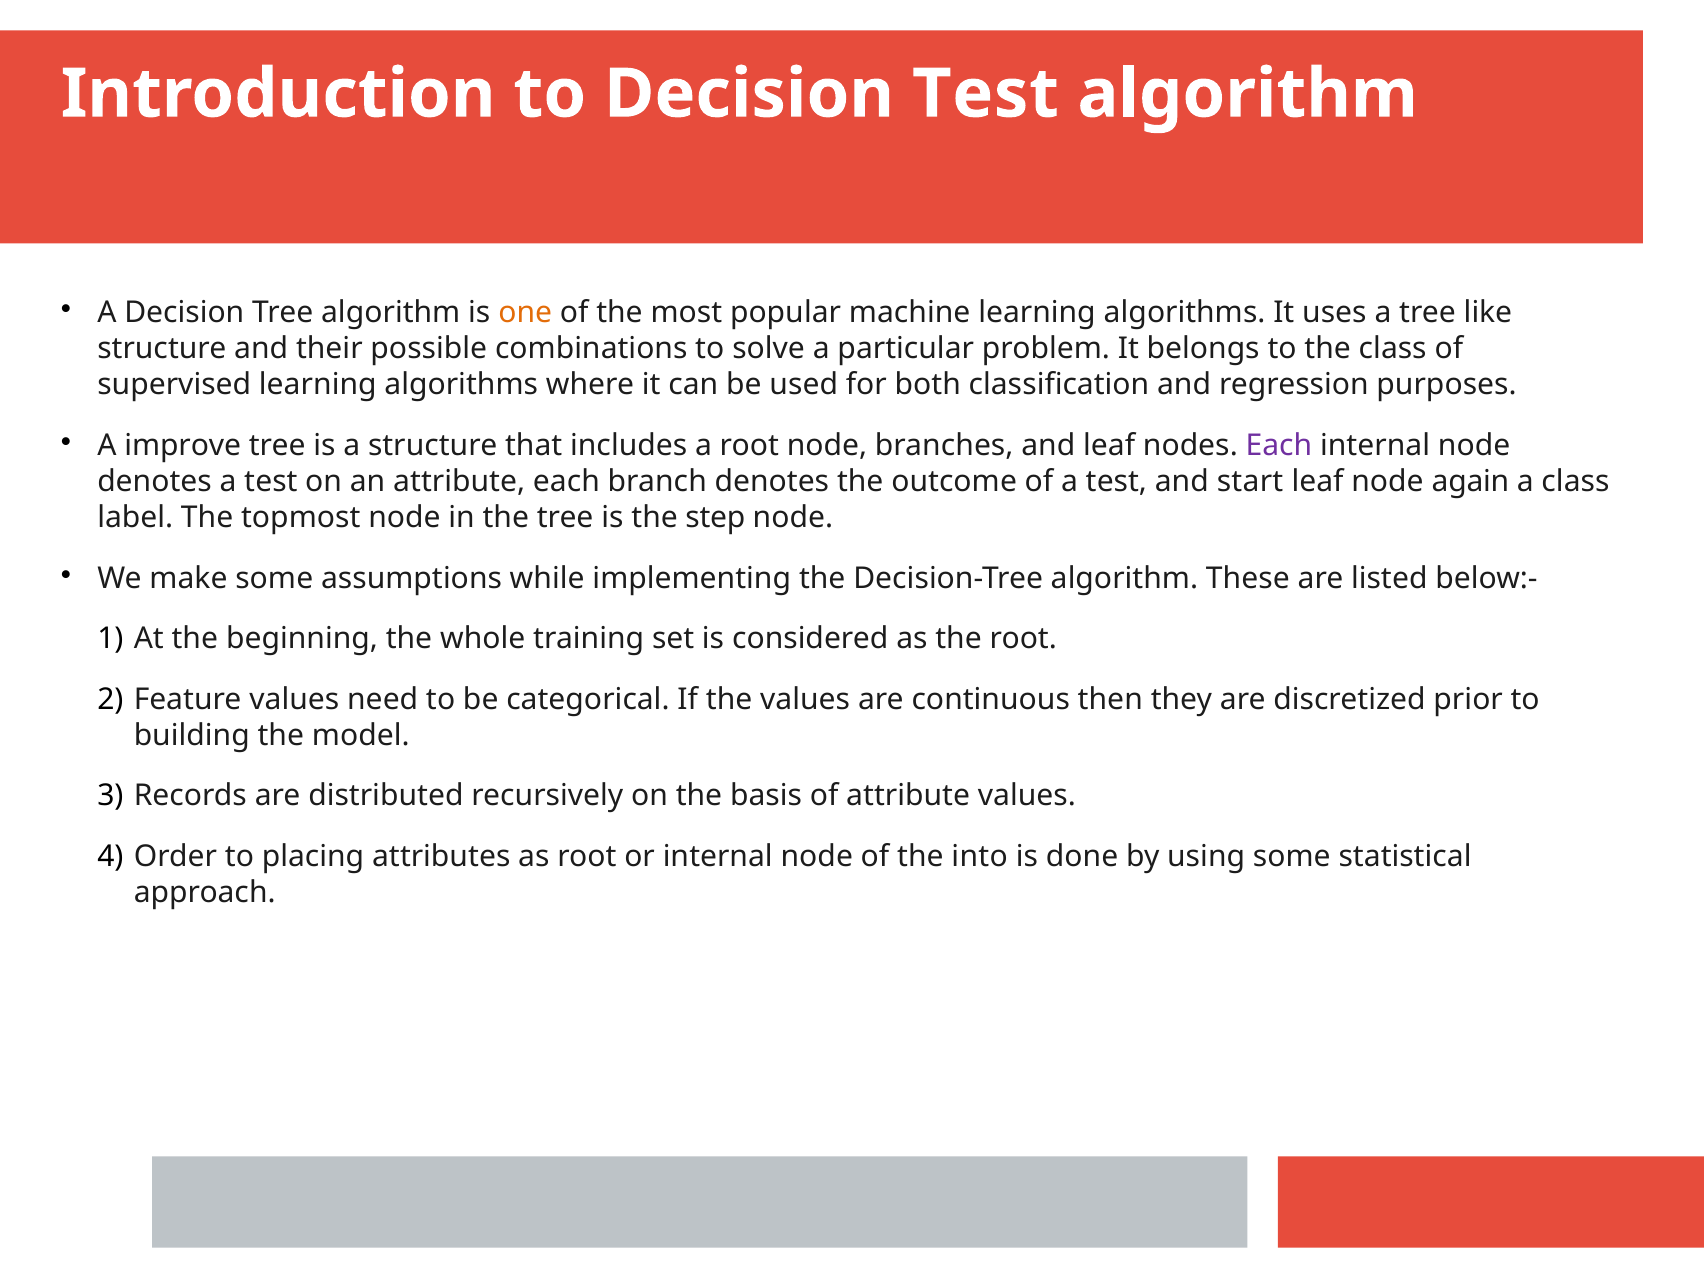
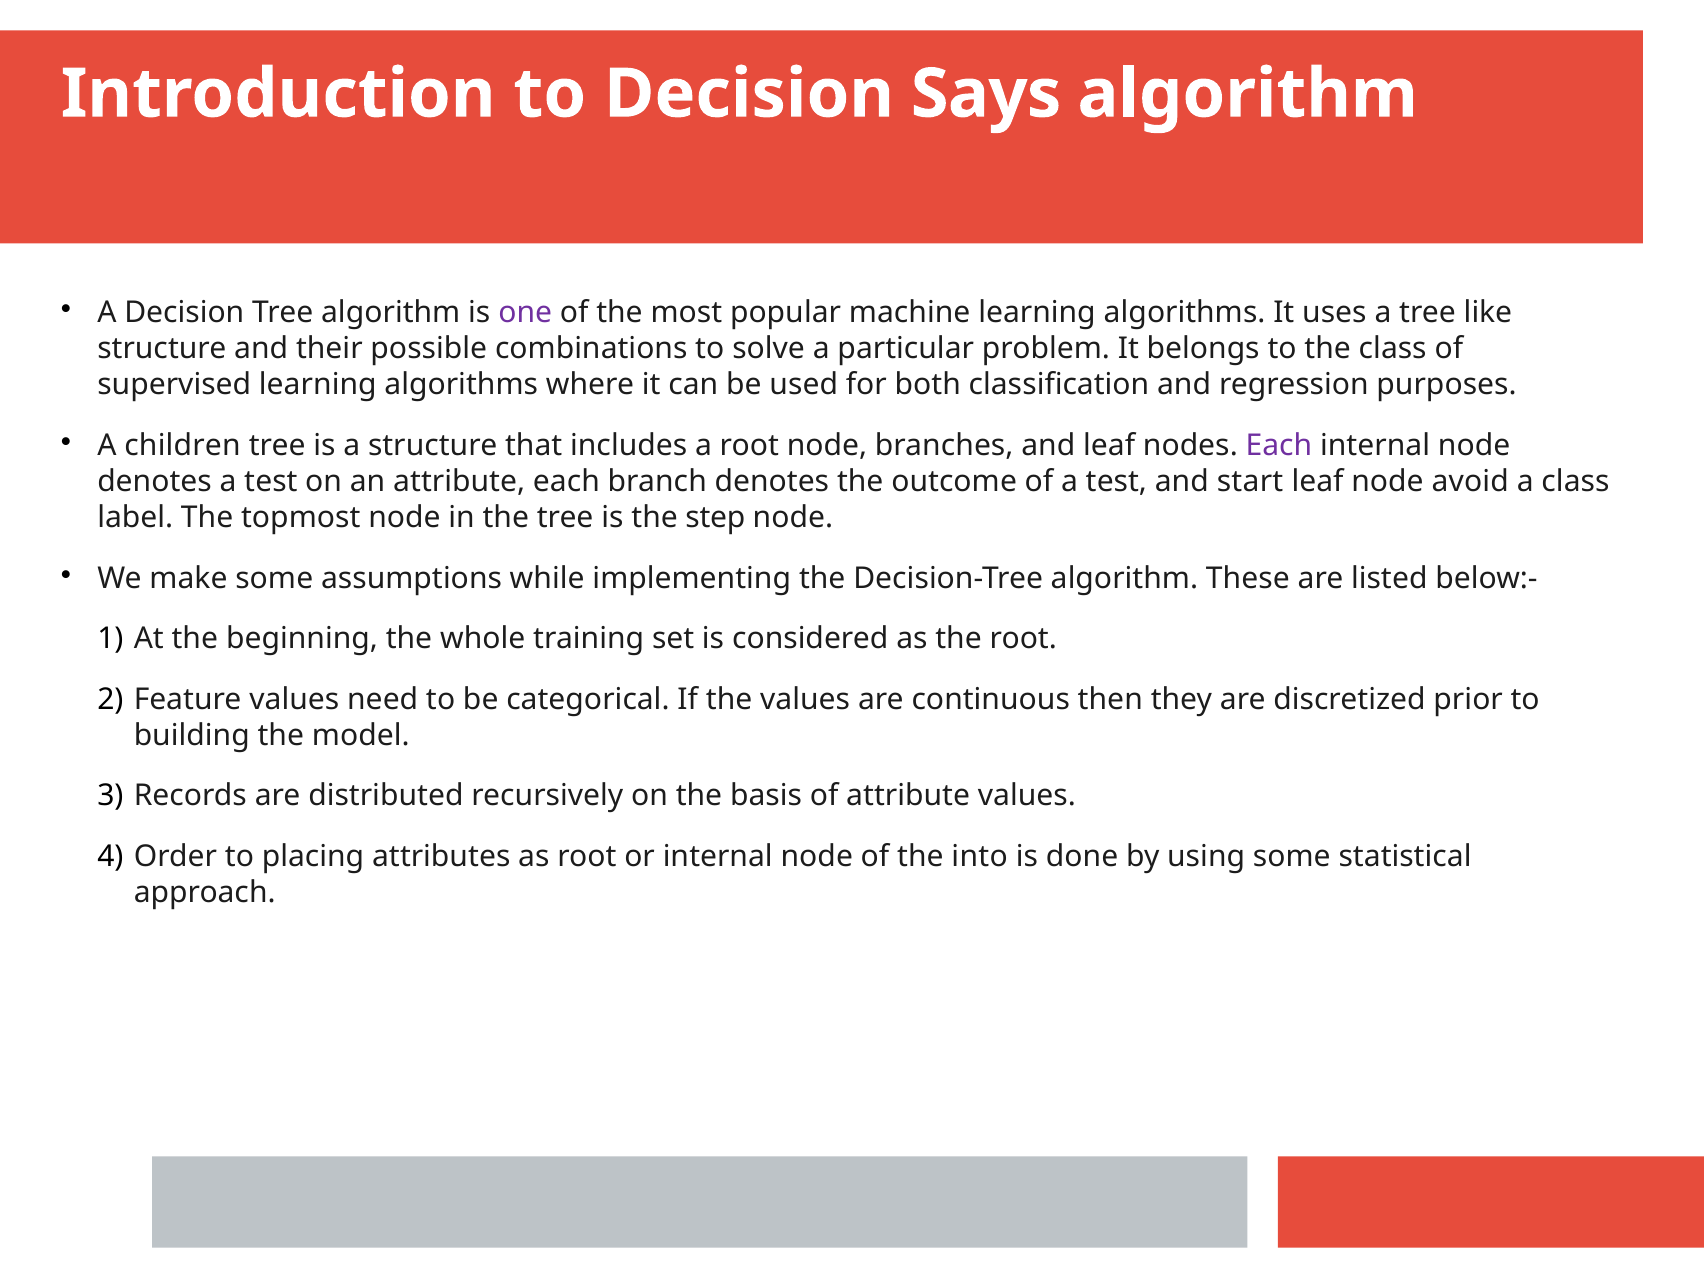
Decision Test: Test -> Says
one colour: orange -> purple
improve: improve -> children
again: again -> avoid
